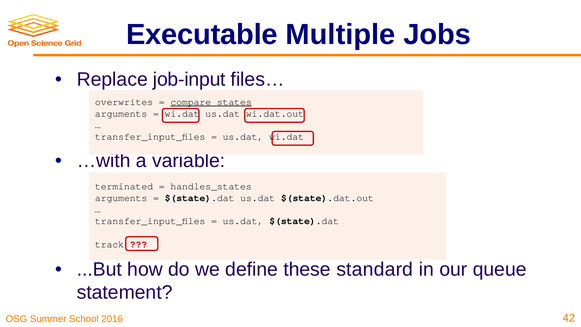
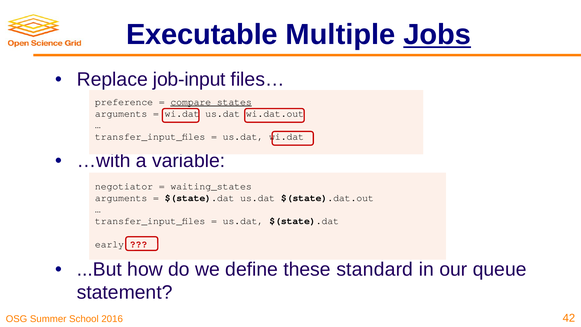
Jobs underline: none -> present
overwrites: overwrites -> preference
terminated: terminated -> negotiator
handles_states: handles_states -> waiting_states
track: track -> early
